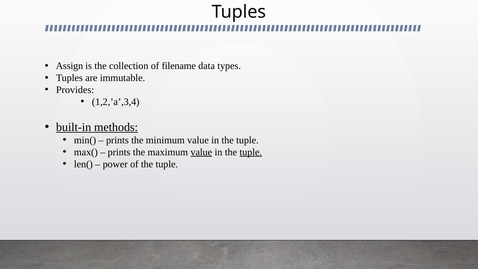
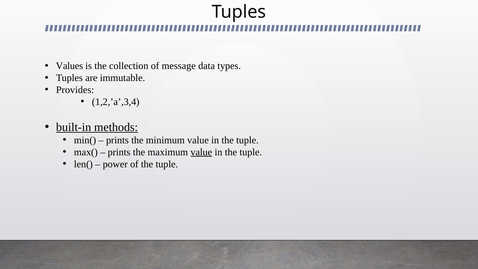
Assign: Assign -> Values
filename: filename -> message
tuple at (251, 152) underline: present -> none
